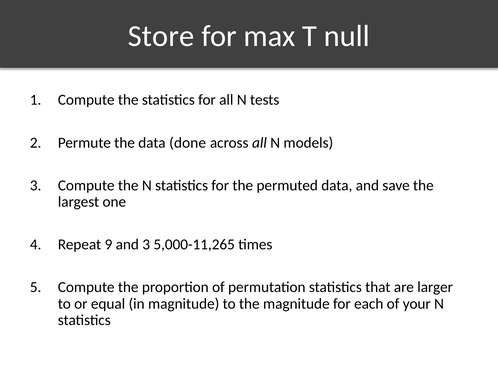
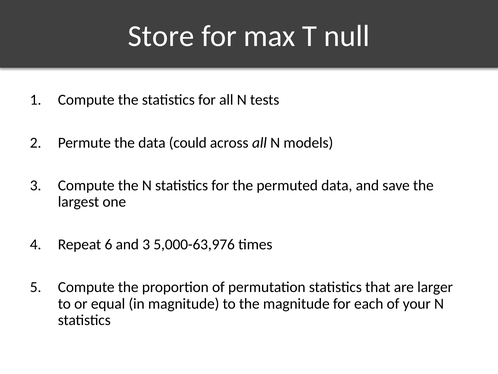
done: done -> could
9: 9 -> 6
5,000-11,265: 5,000-11,265 -> 5,000-63,976
